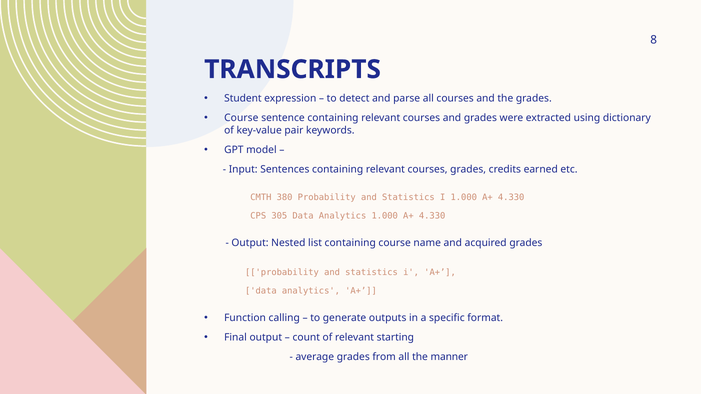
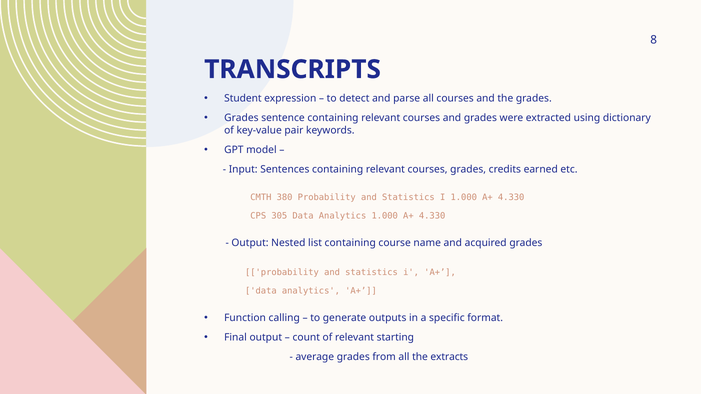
Course at (241, 118): Course -> Grades
manner: manner -> extracts
